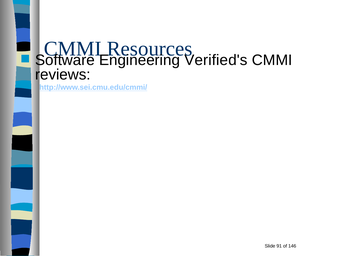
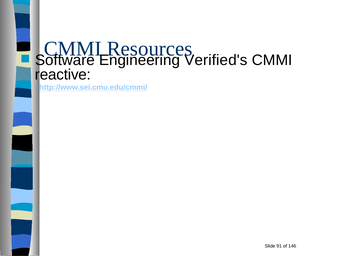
reviews: reviews -> reactive
